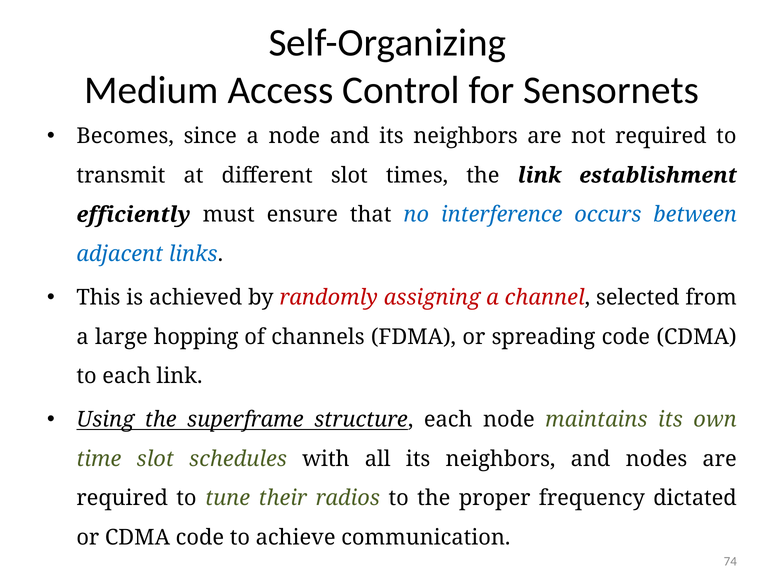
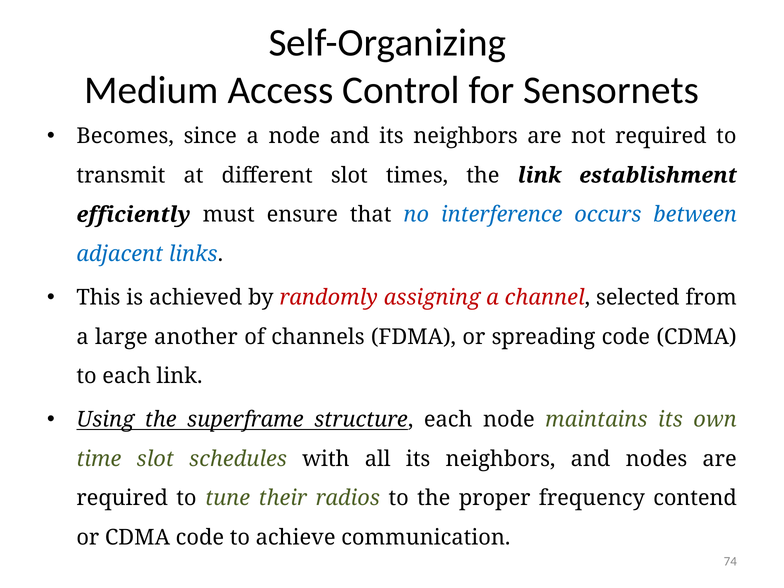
hopping: hopping -> another
dictated: dictated -> contend
